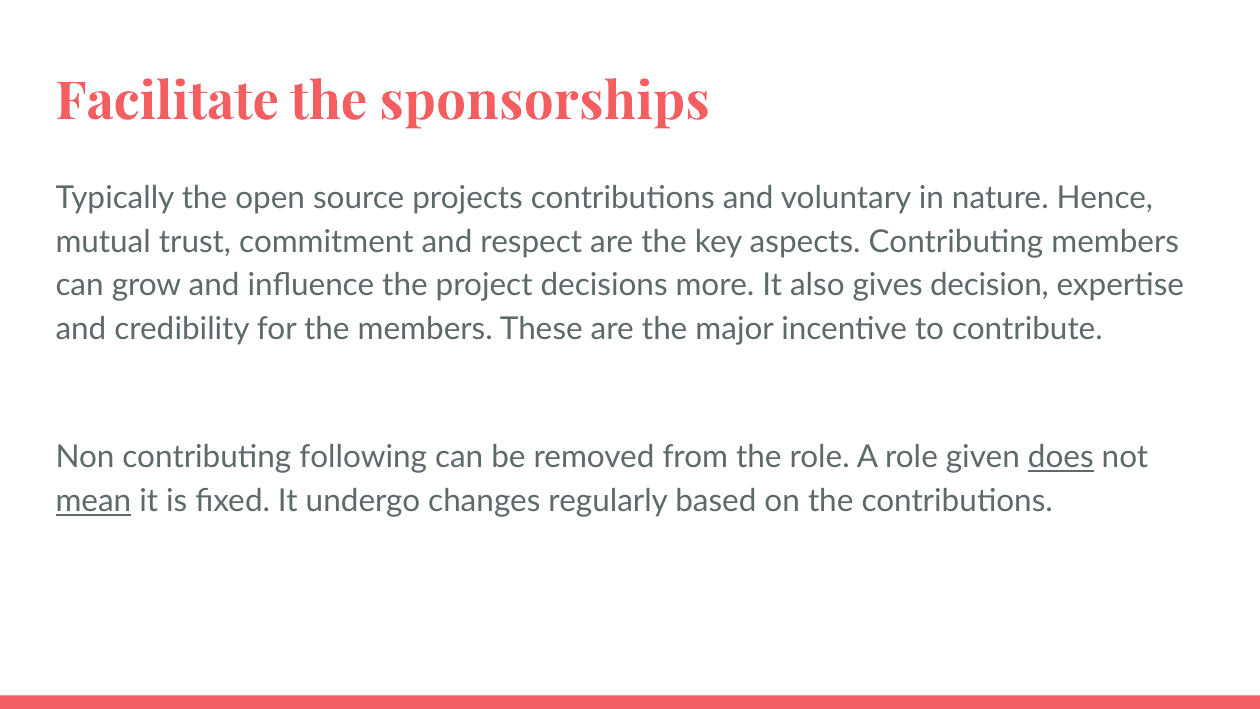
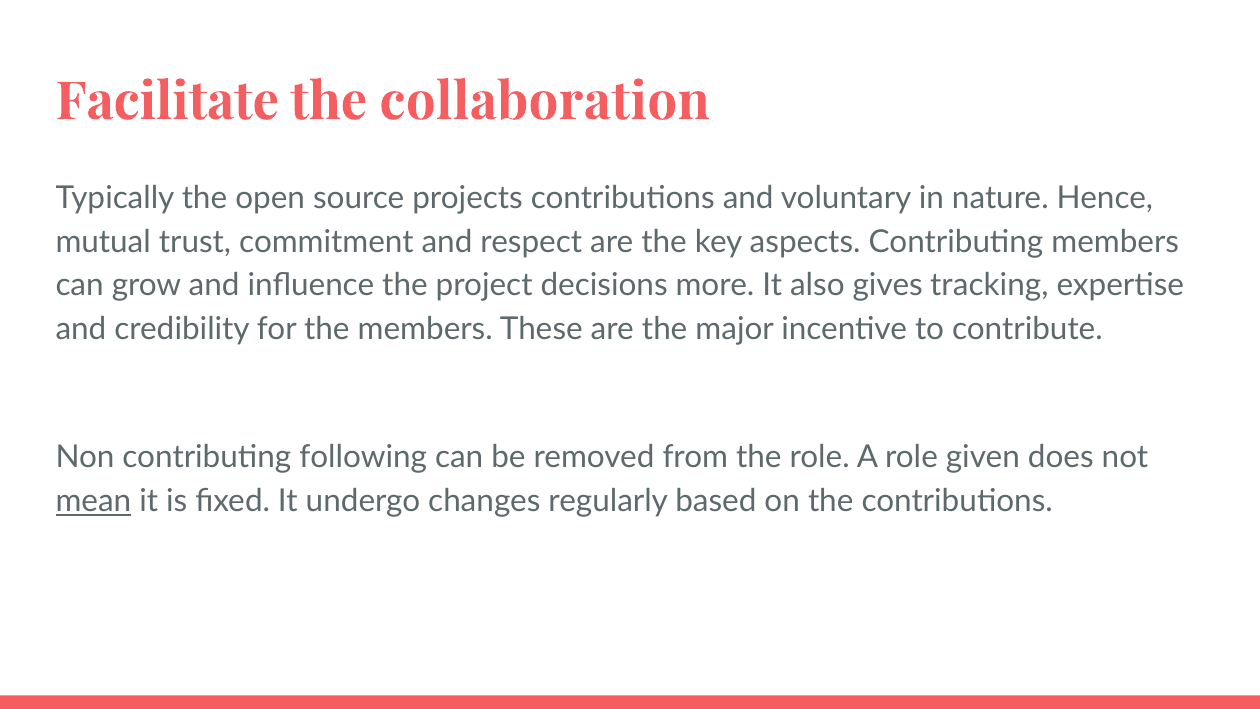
sponsorships: sponsorships -> collaboration
decision: decision -> tracking
does underline: present -> none
